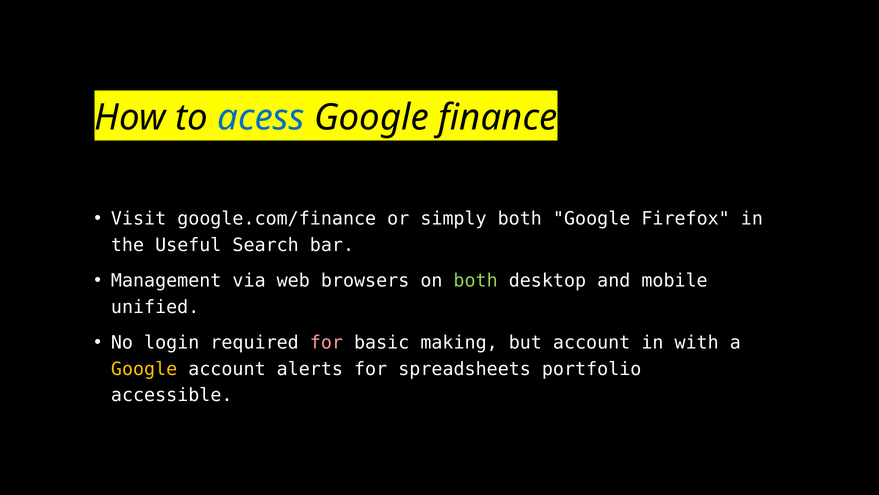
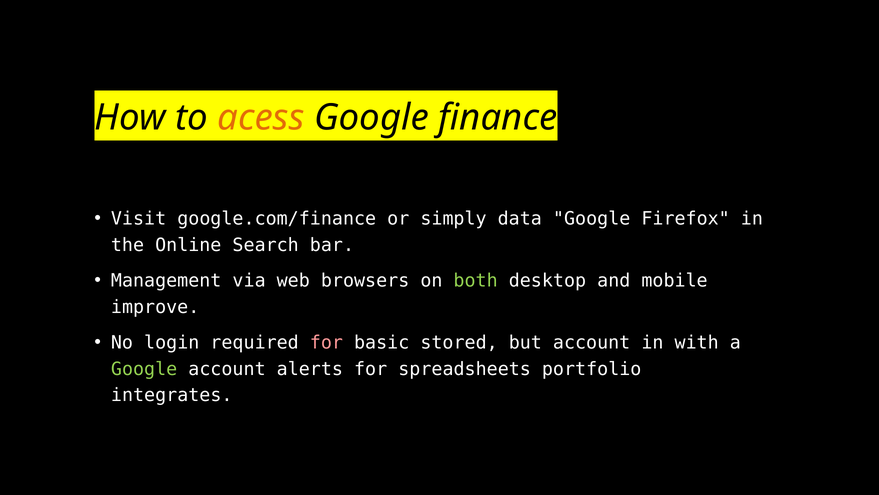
acess colour: blue -> orange
simply both: both -> data
Useful: Useful -> Online
unified: unified -> improve
making: making -> stored
Google at (144, 369) colour: yellow -> light green
accessible: accessible -> integrates
